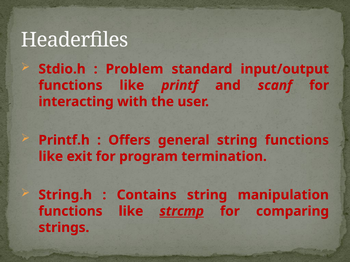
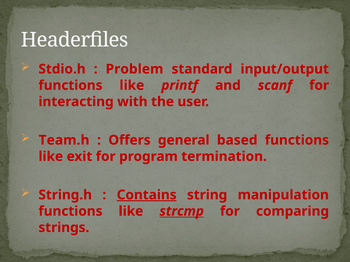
Printf.h: Printf.h -> Team.h
general string: string -> based
Contains underline: none -> present
